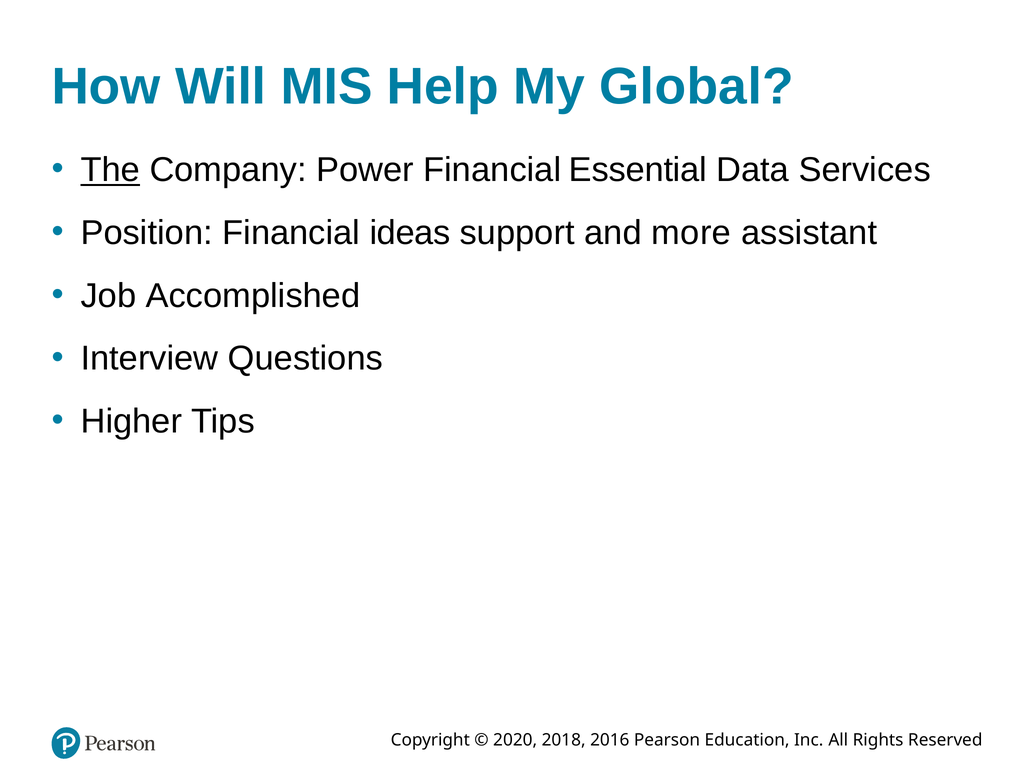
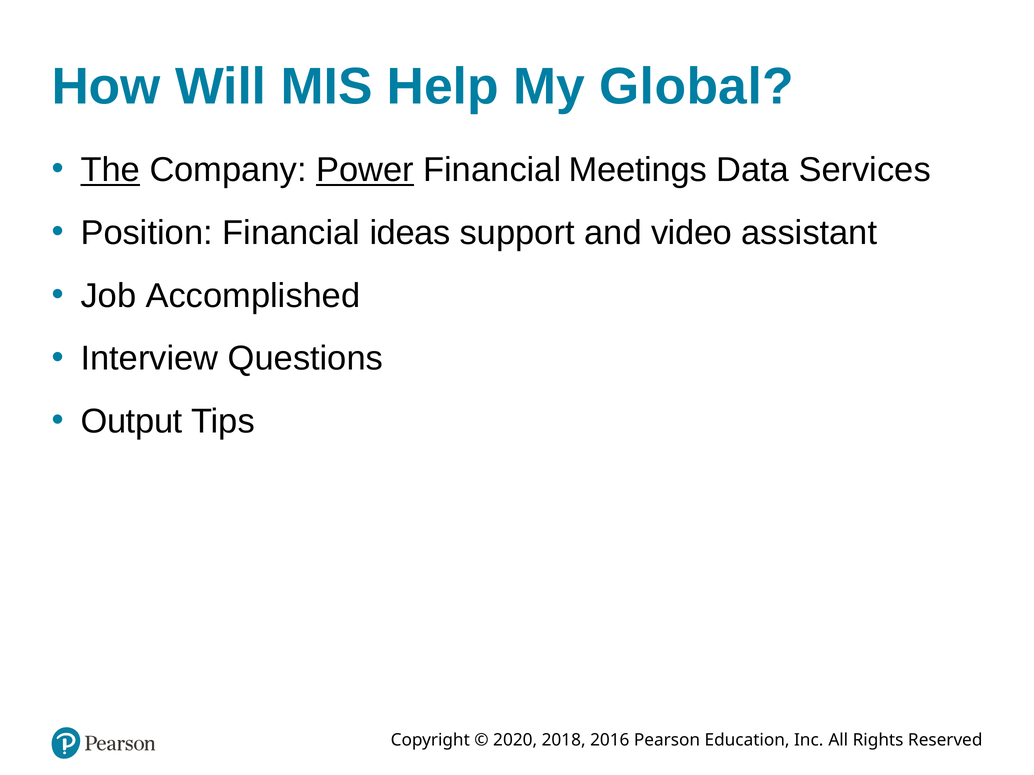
Power underline: none -> present
Essential: Essential -> Meetings
more: more -> video
Higher: Higher -> Output
